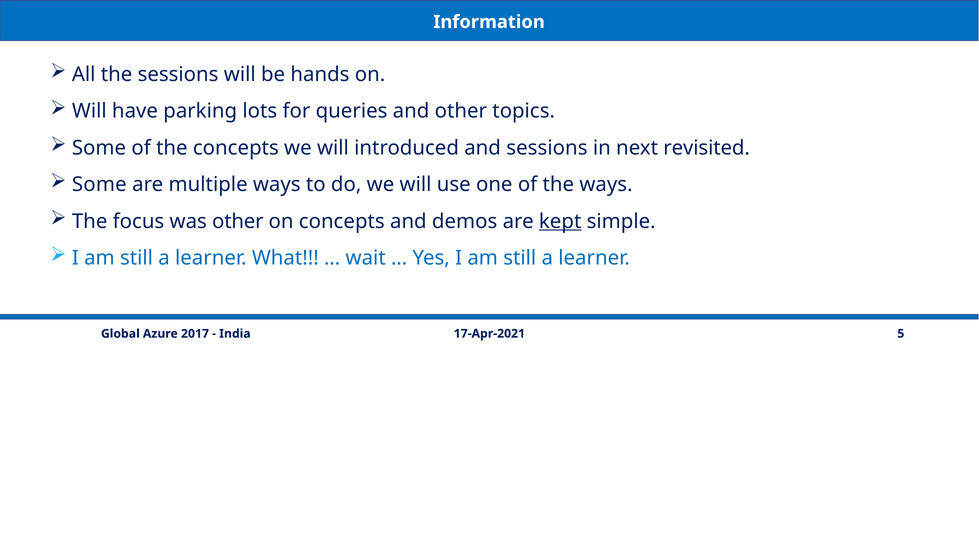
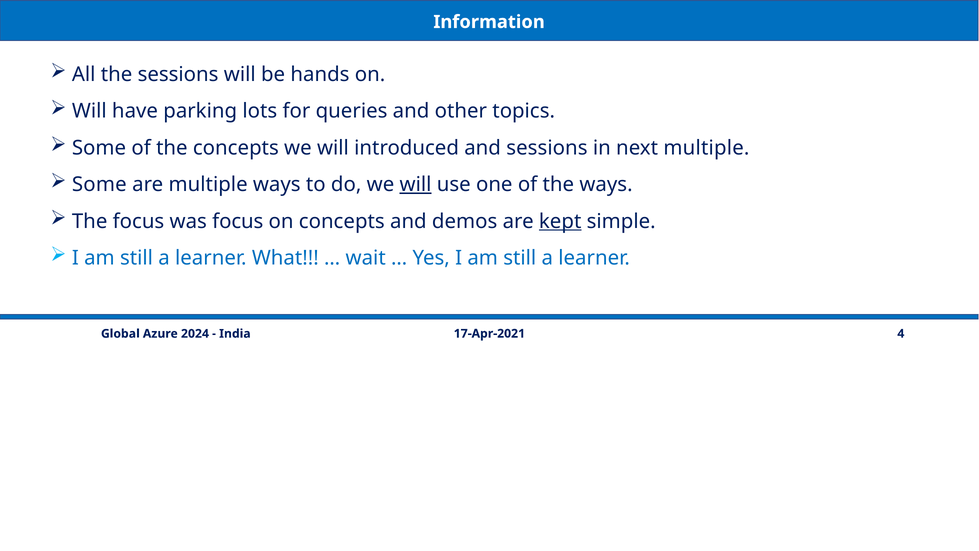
next revisited: revisited -> multiple
will at (416, 184) underline: none -> present
was other: other -> focus
5: 5 -> 4
2017: 2017 -> 2024
